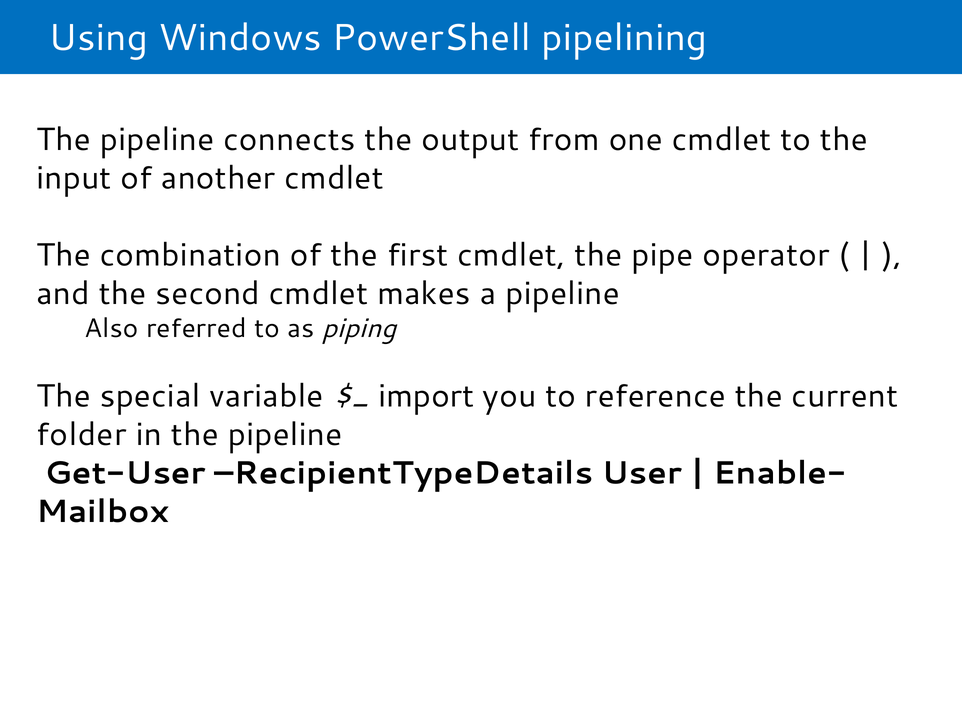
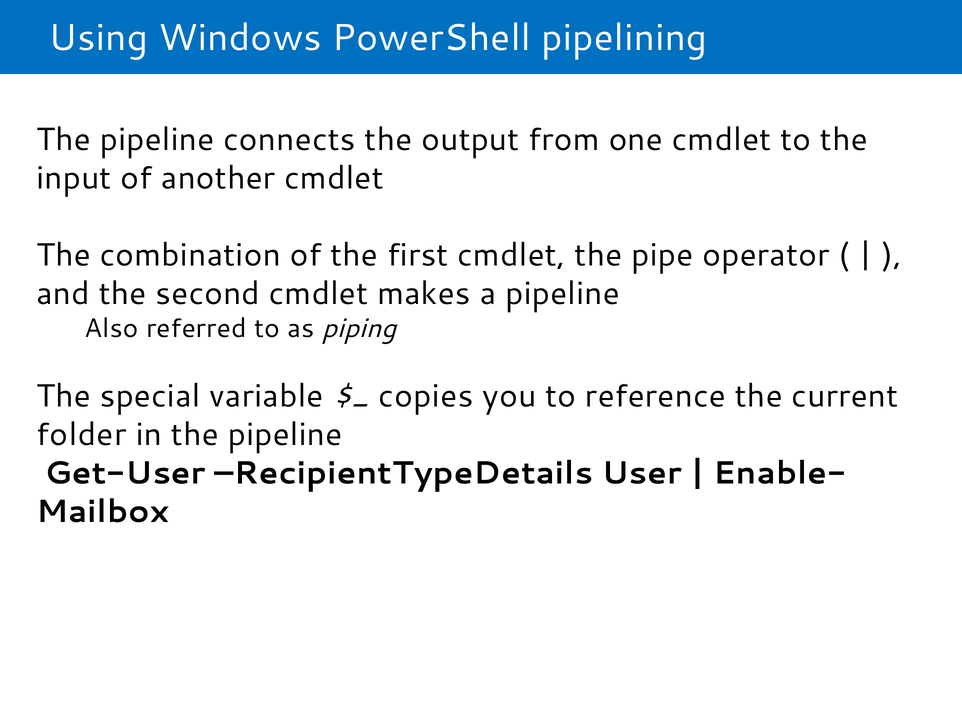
import: import -> copies
